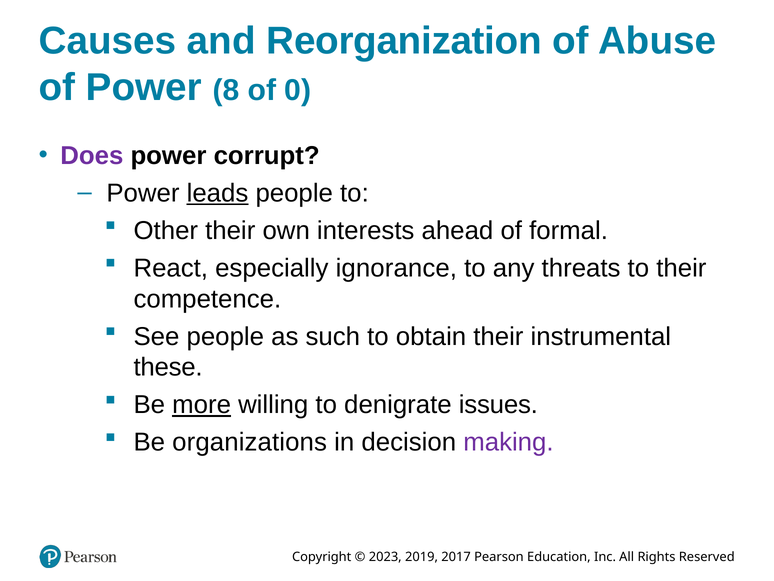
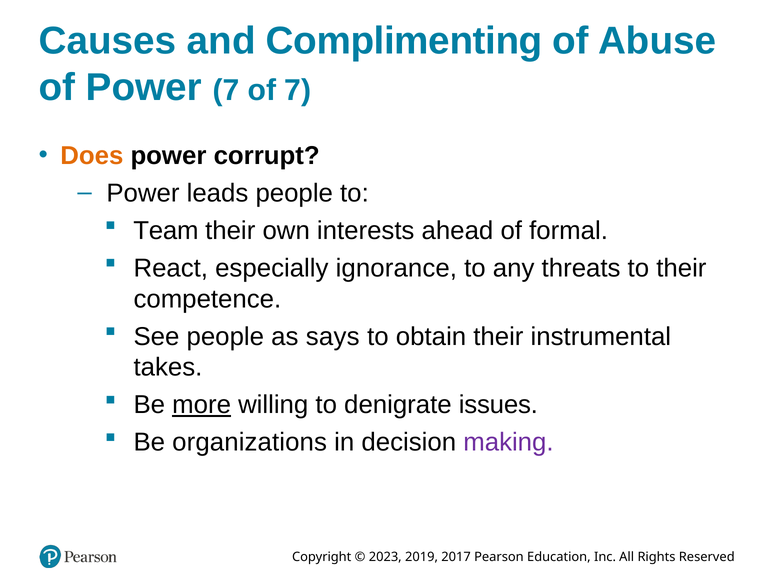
Reorganization: Reorganization -> Complimenting
Power 8: 8 -> 7
of 0: 0 -> 7
Does colour: purple -> orange
leads underline: present -> none
Other: Other -> Team
such: such -> says
these: these -> takes
